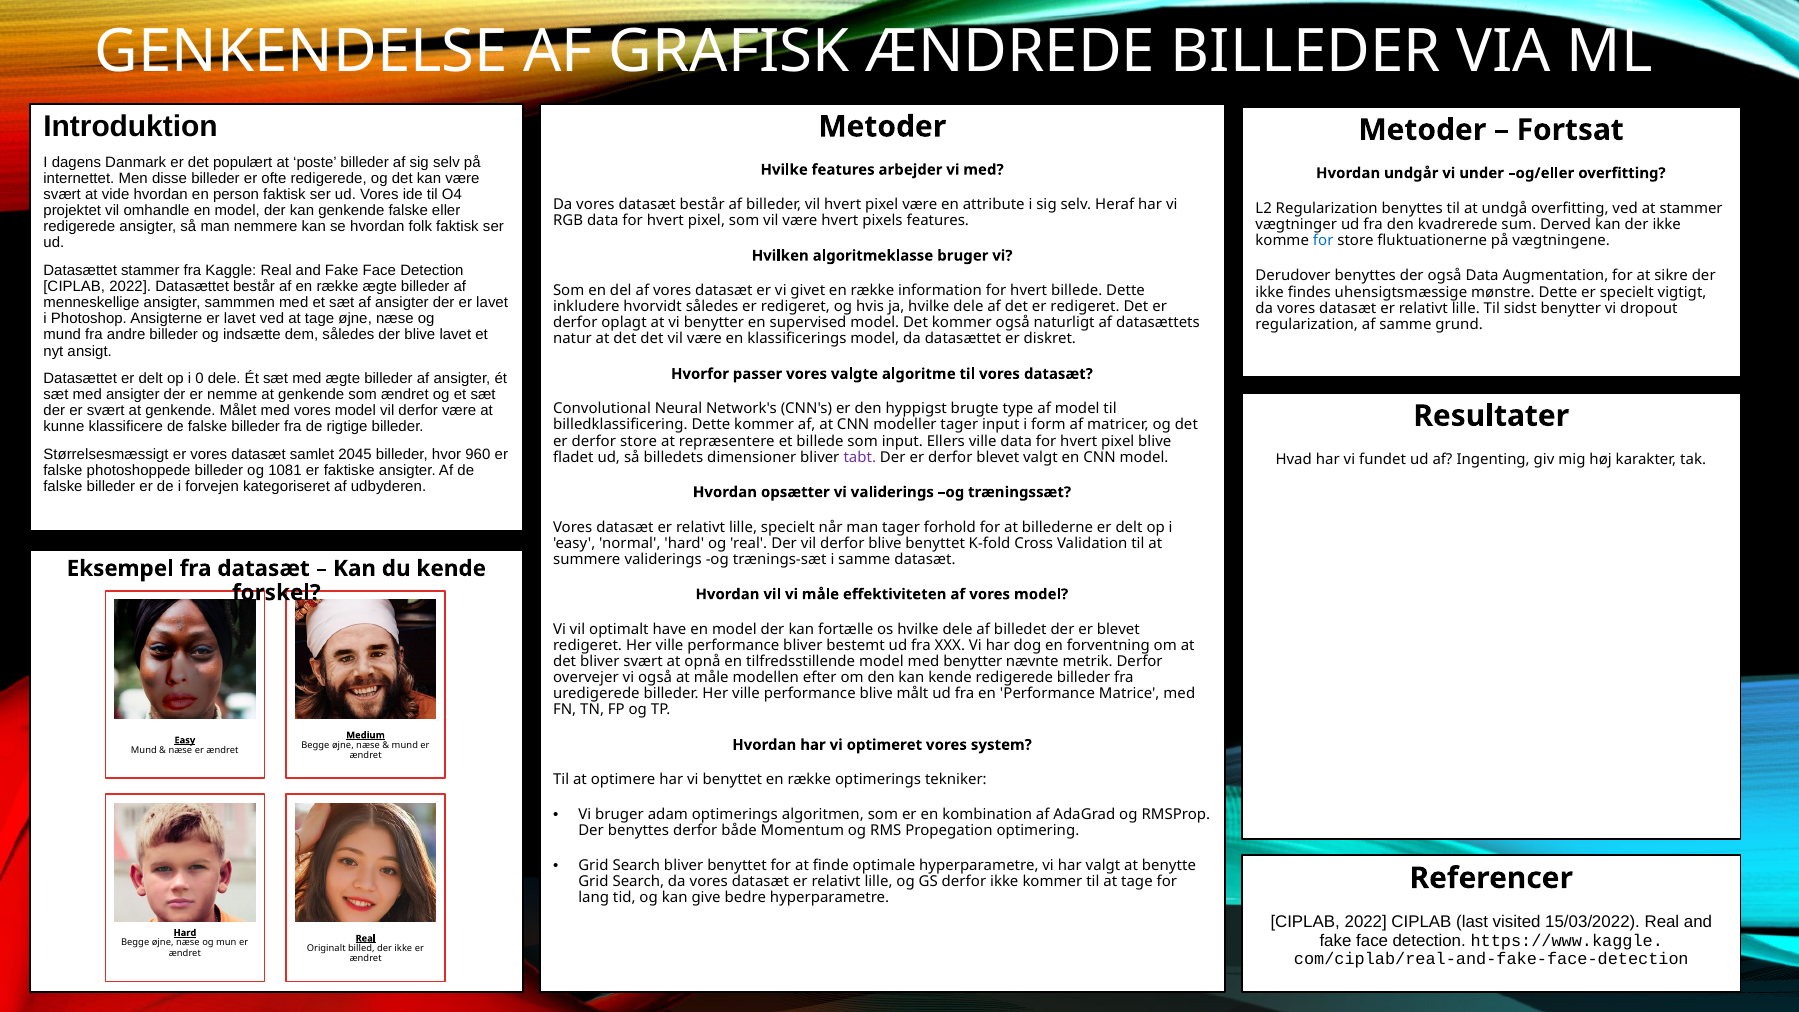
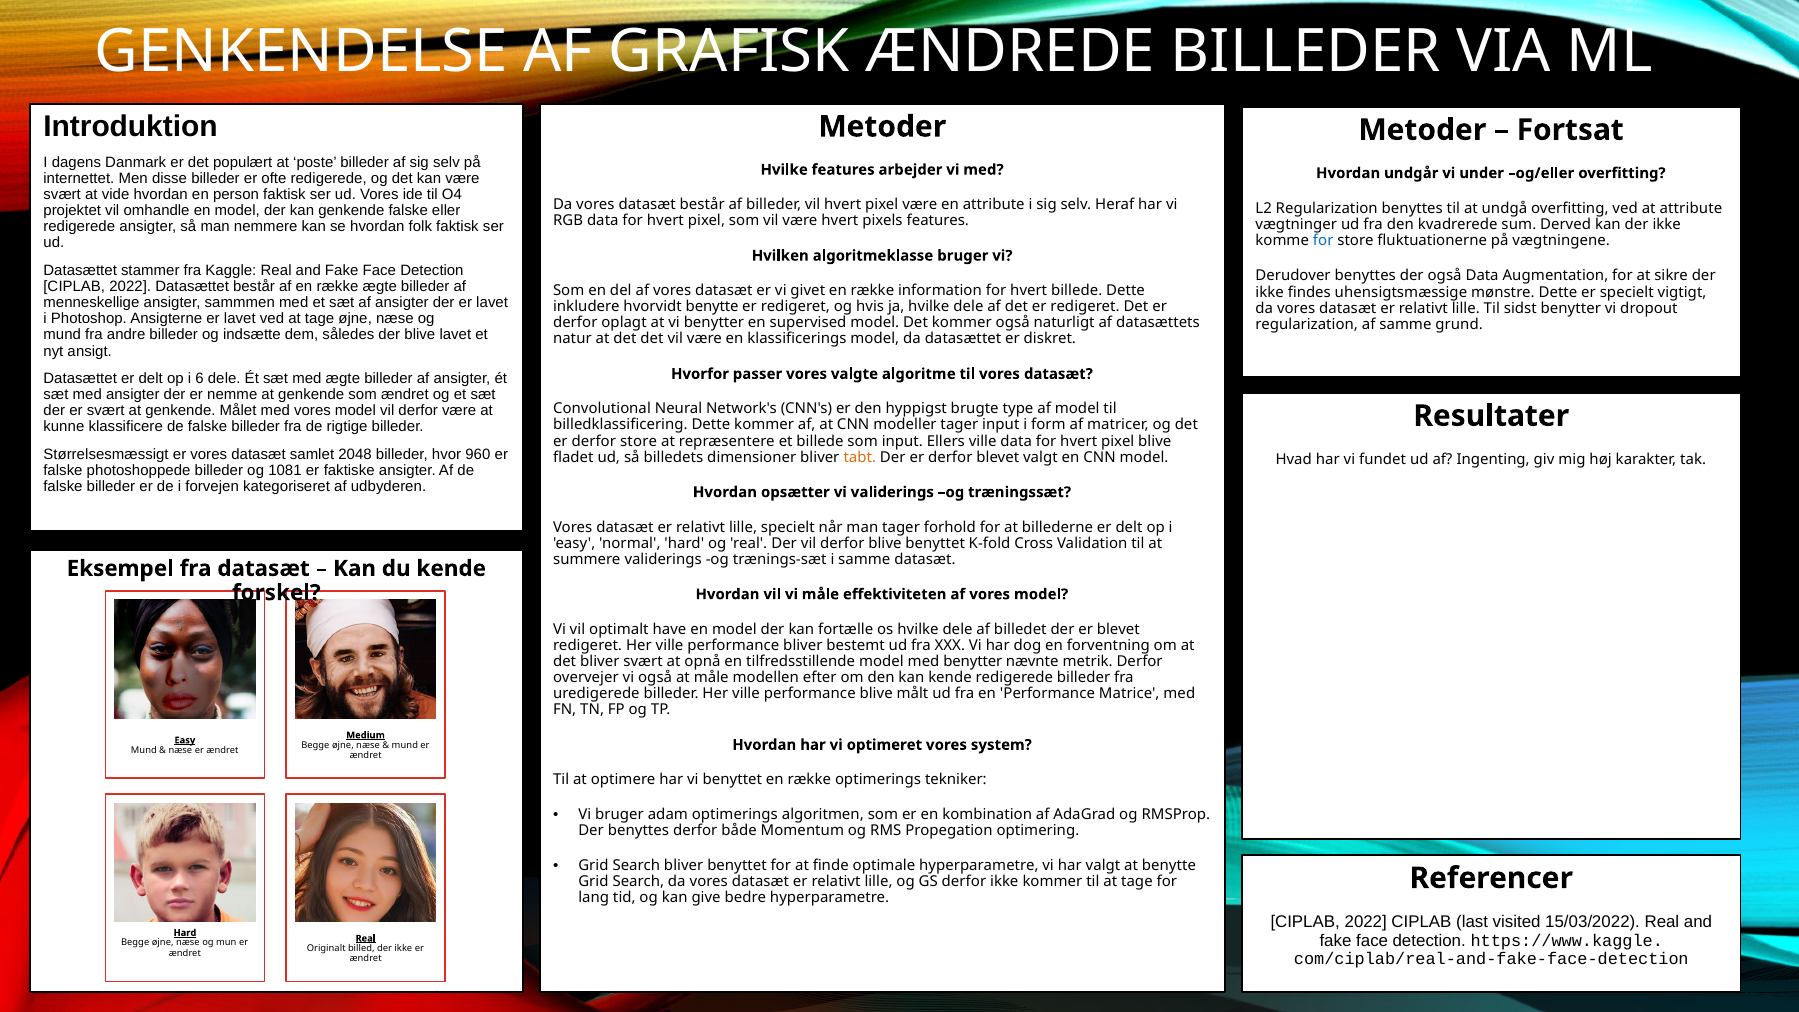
at stammer: stammer -> attribute
hvorvidt således: således -> benytte
0: 0 -> 6
2045: 2045 -> 2048
tabt colour: purple -> orange
